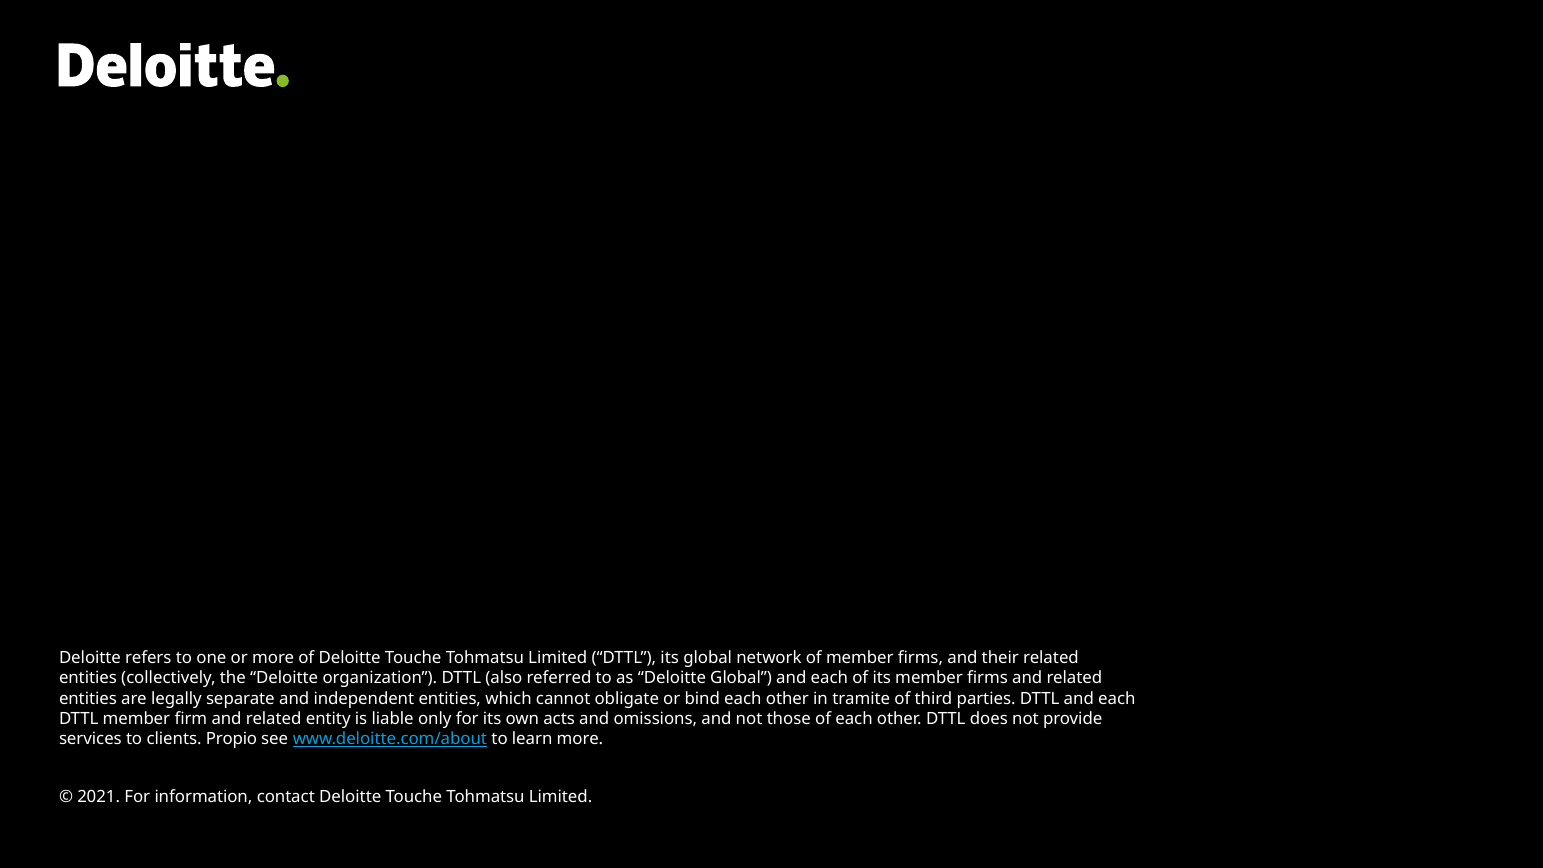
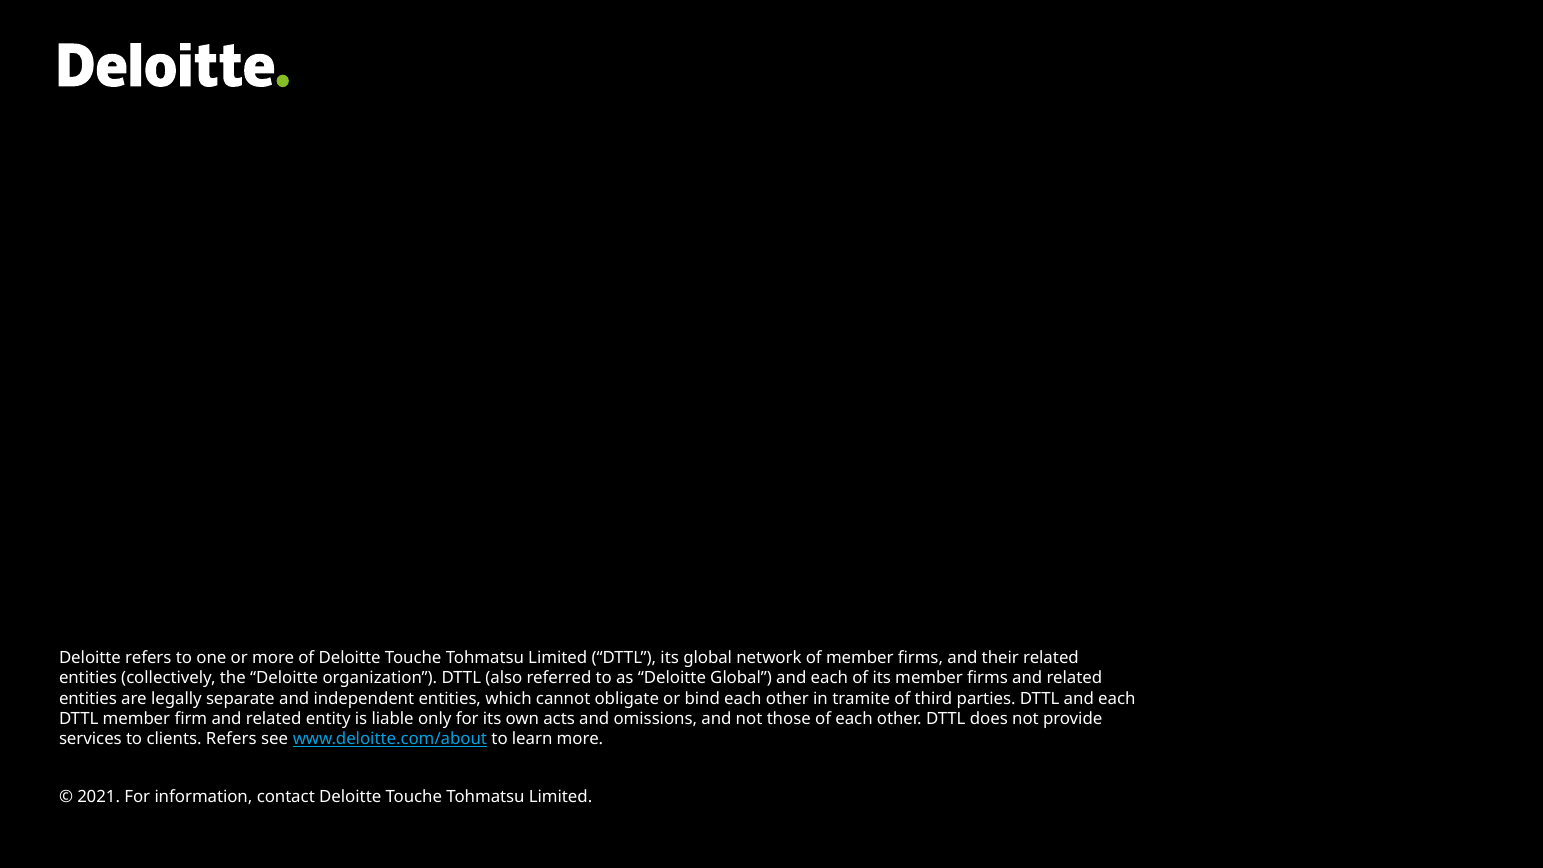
clients Propio: Propio -> Refers
